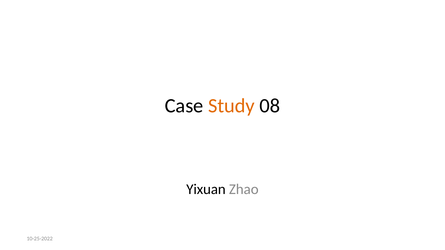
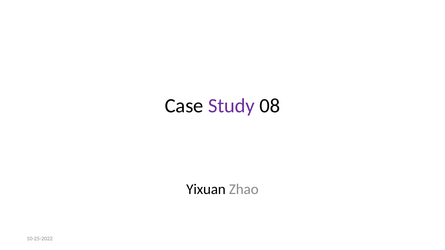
Study colour: orange -> purple
